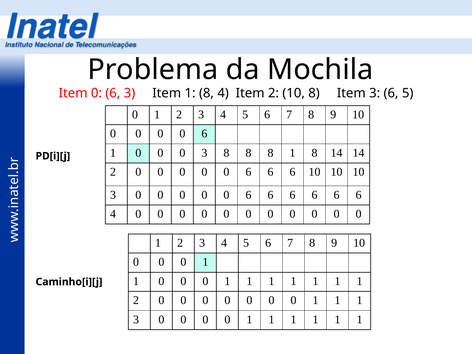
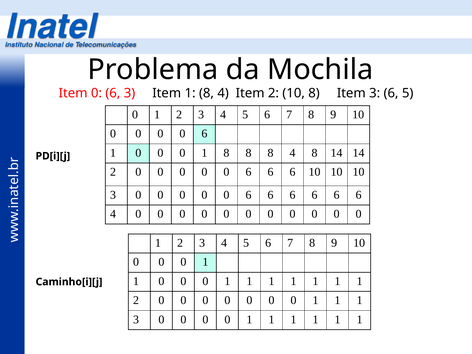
3 at (204, 153): 3 -> 1
8 8 1: 1 -> 4
